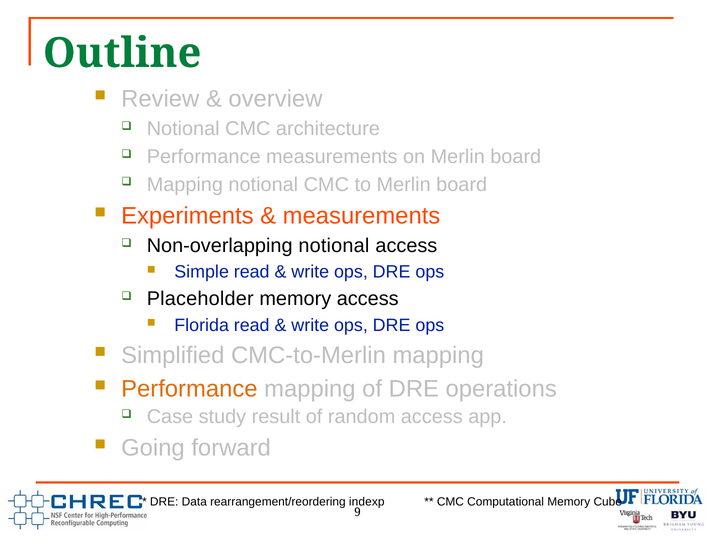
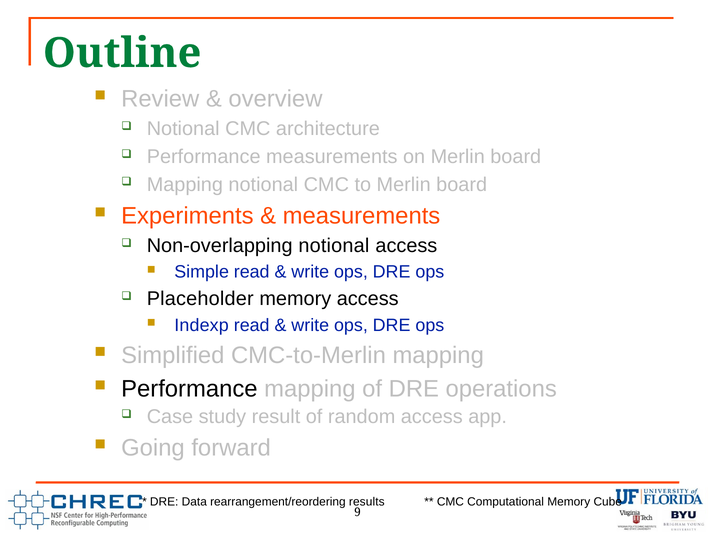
Florida: Florida -> Indexp
Performance at (189, 389) colour: orange -> black
indexp: indexp -> results
